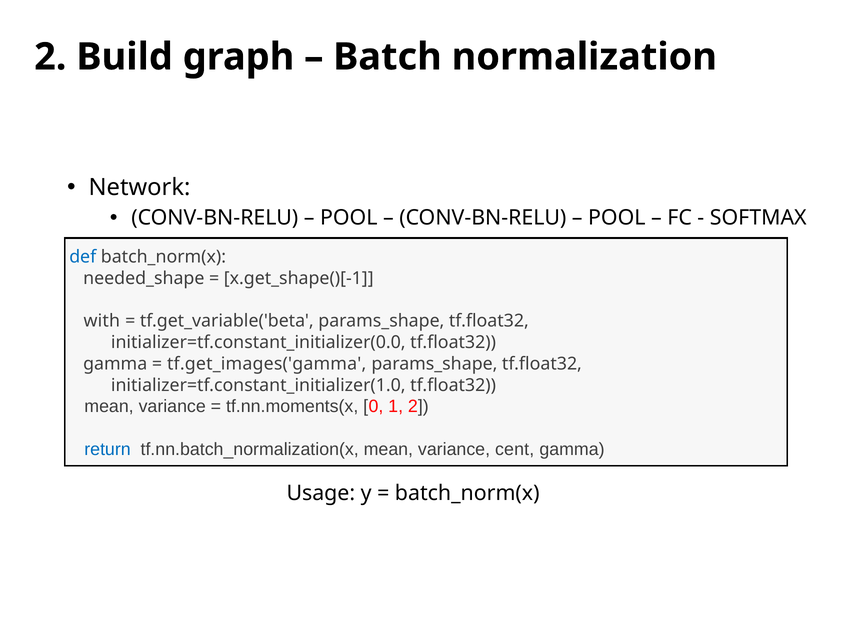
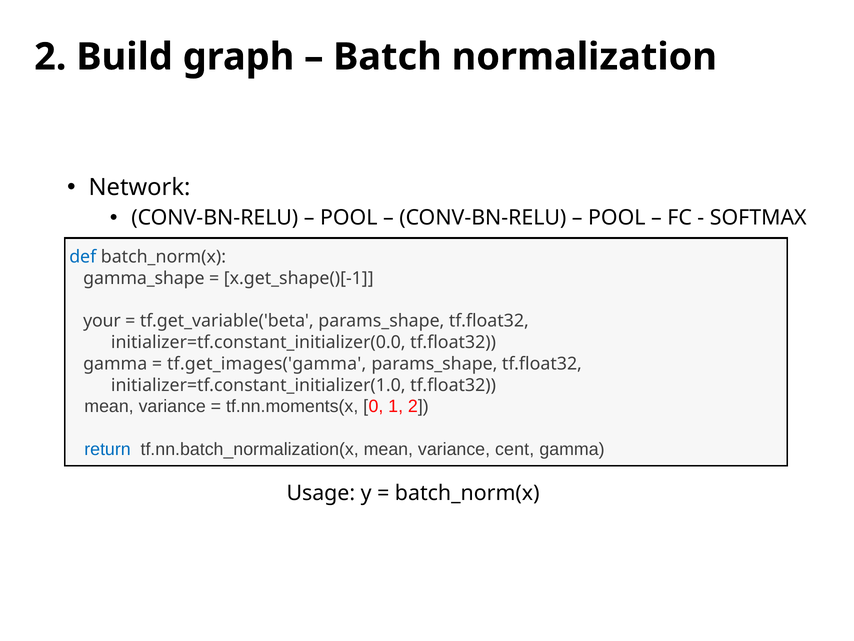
needed_shape: needed_shape -> gamma_shape
with: with -> your
